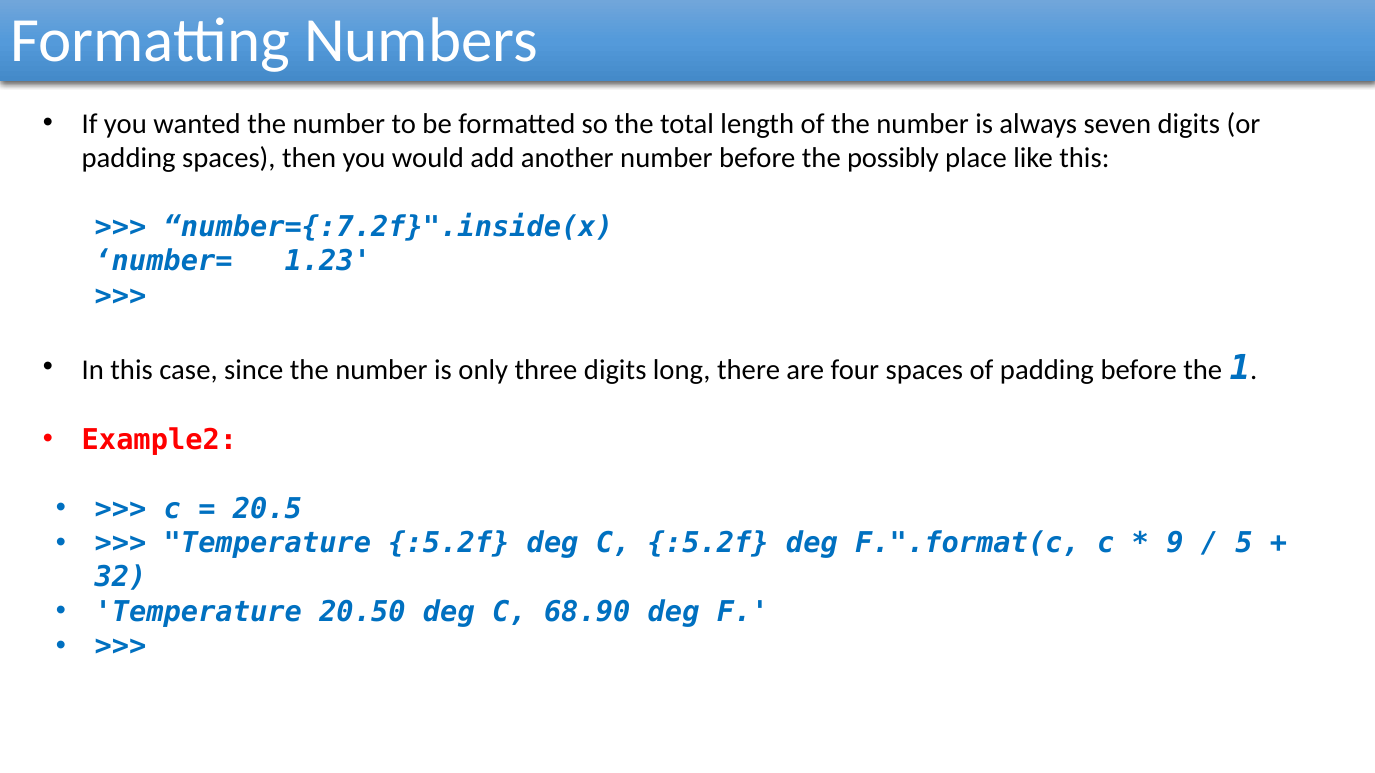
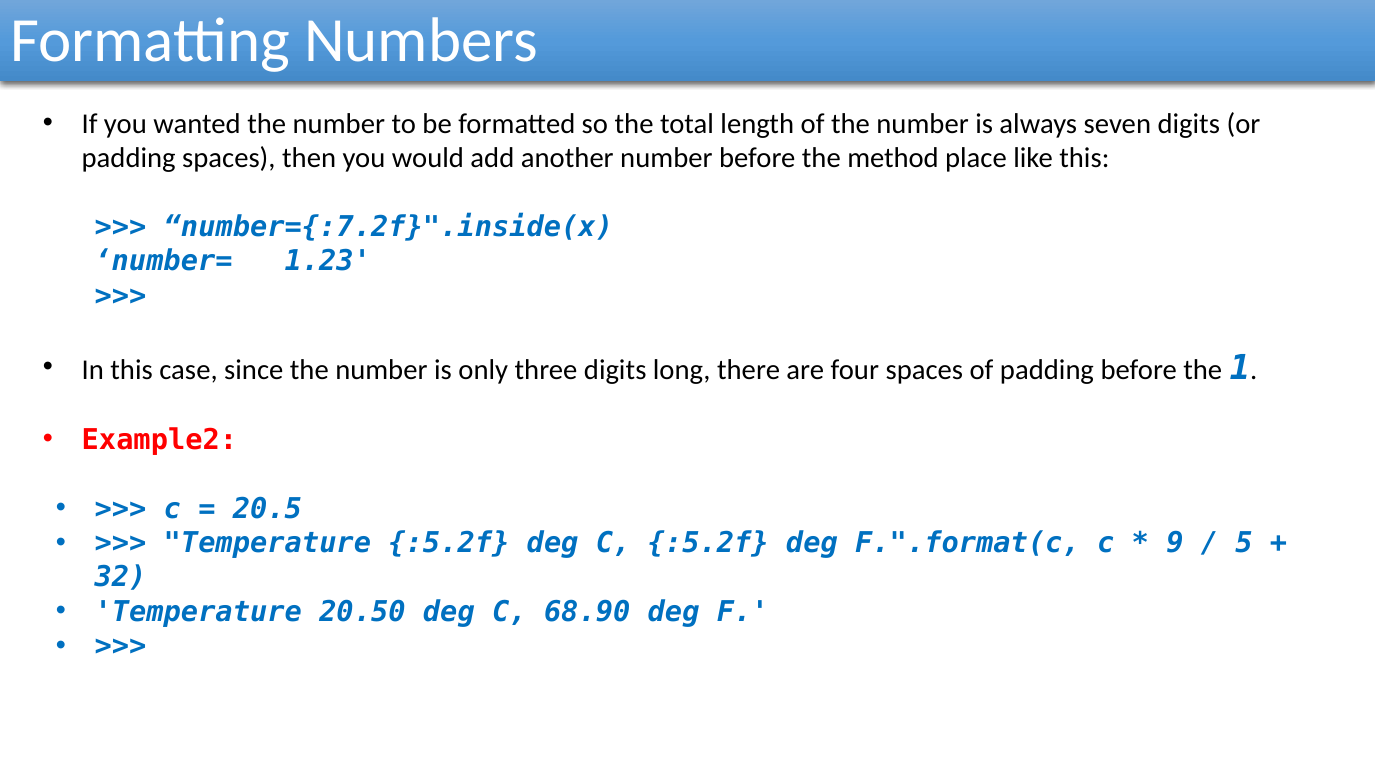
possibly: possibly -> method
